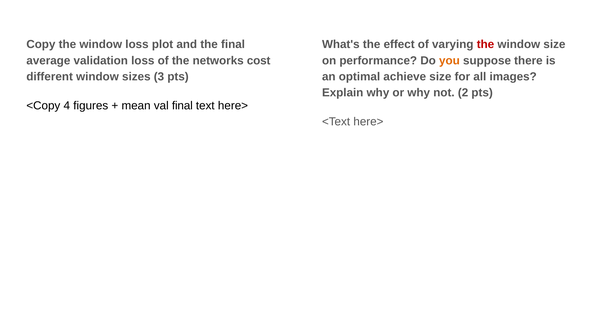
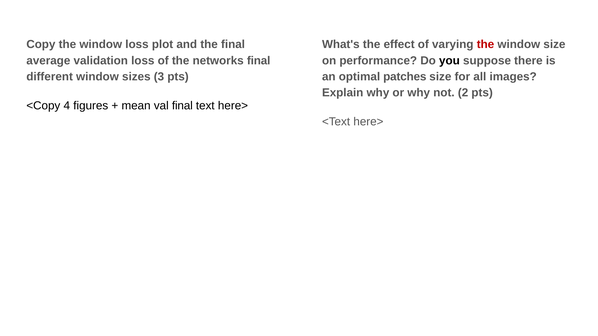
networks cost: cost -> final
you colour: orange -> black
achieve: achieve -> patches
